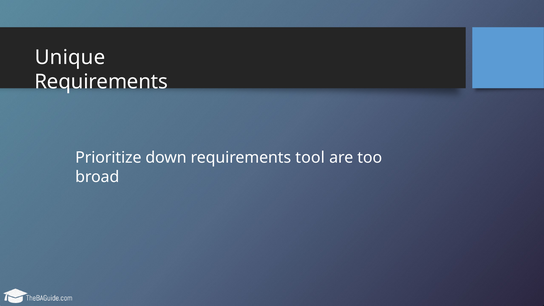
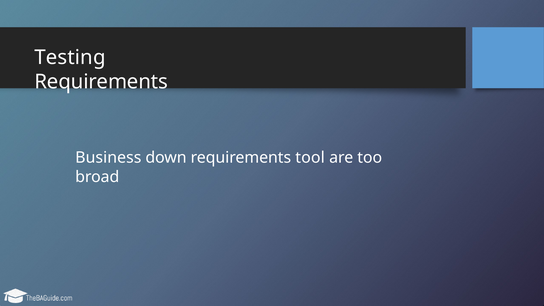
Unique: Unique -> Testing
Prioritize: Prioritize -> Business
